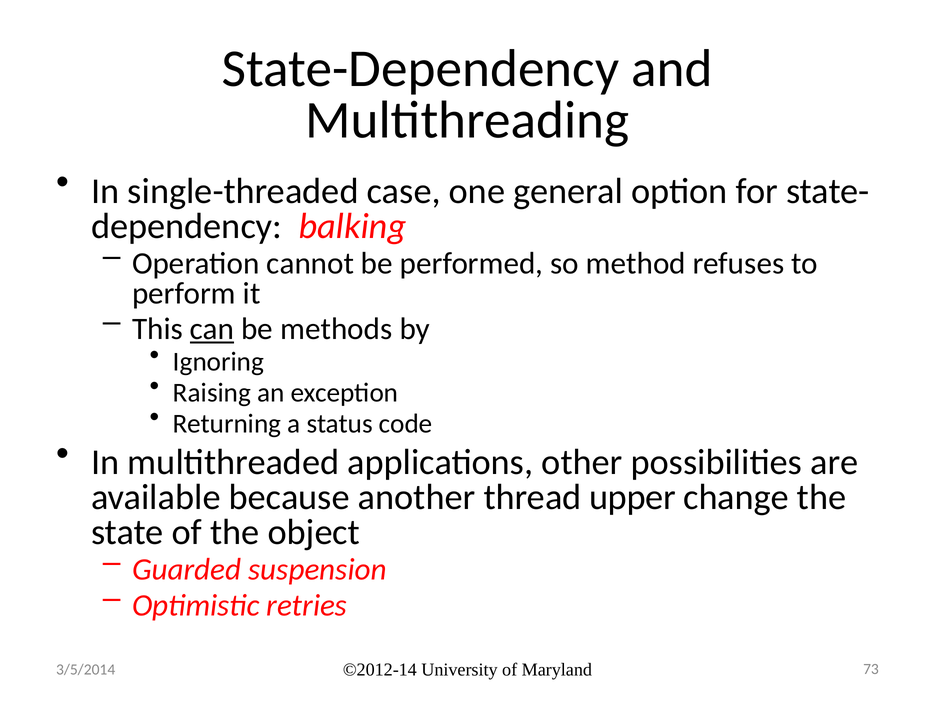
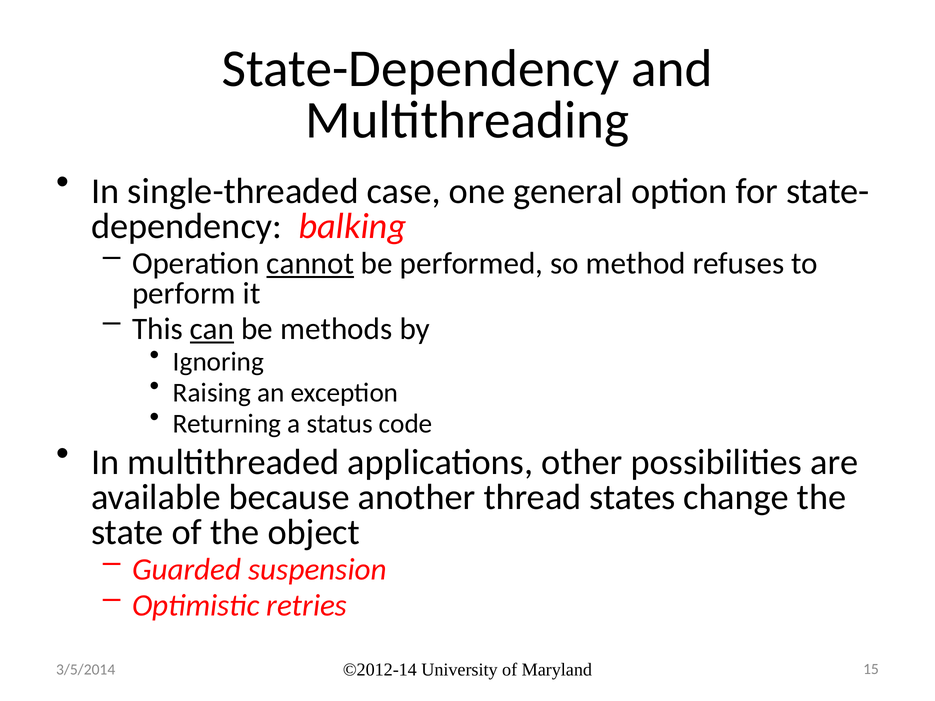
cannot underline: none -> present
upper: upper -> states
73: 73 -> 15
